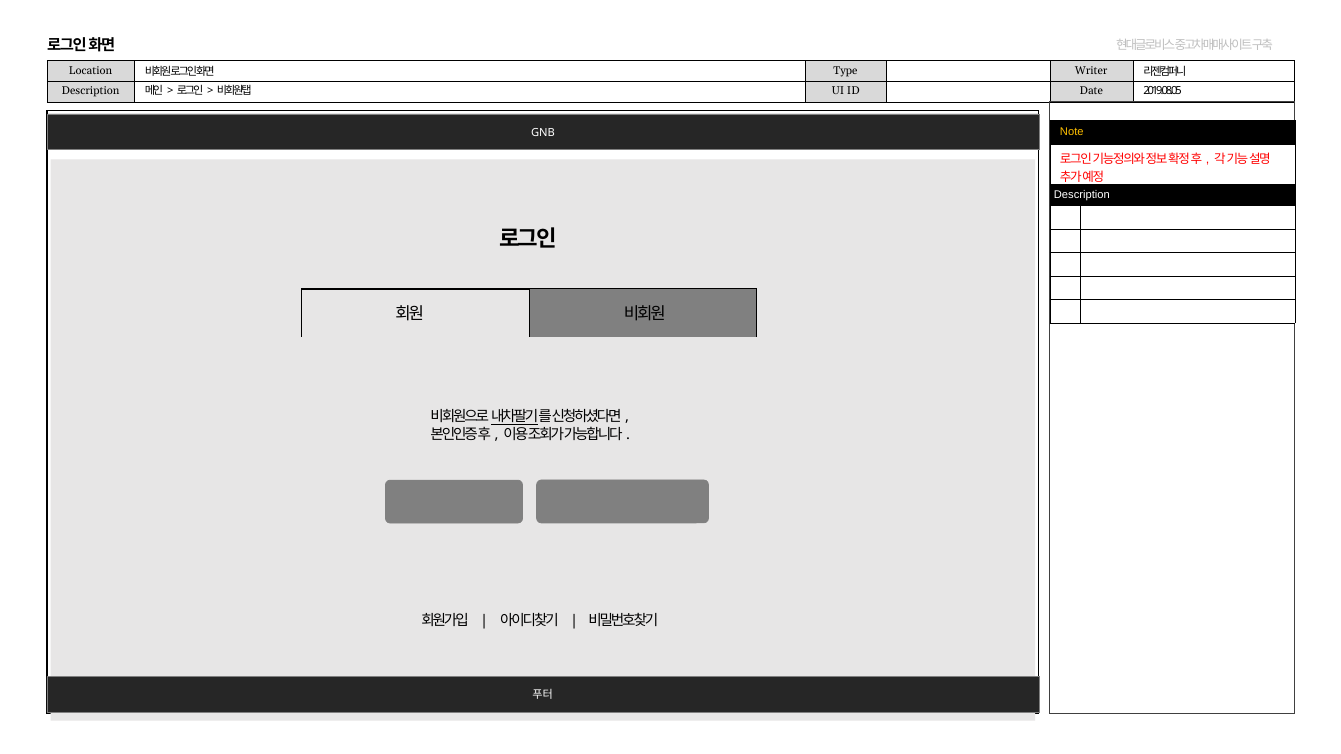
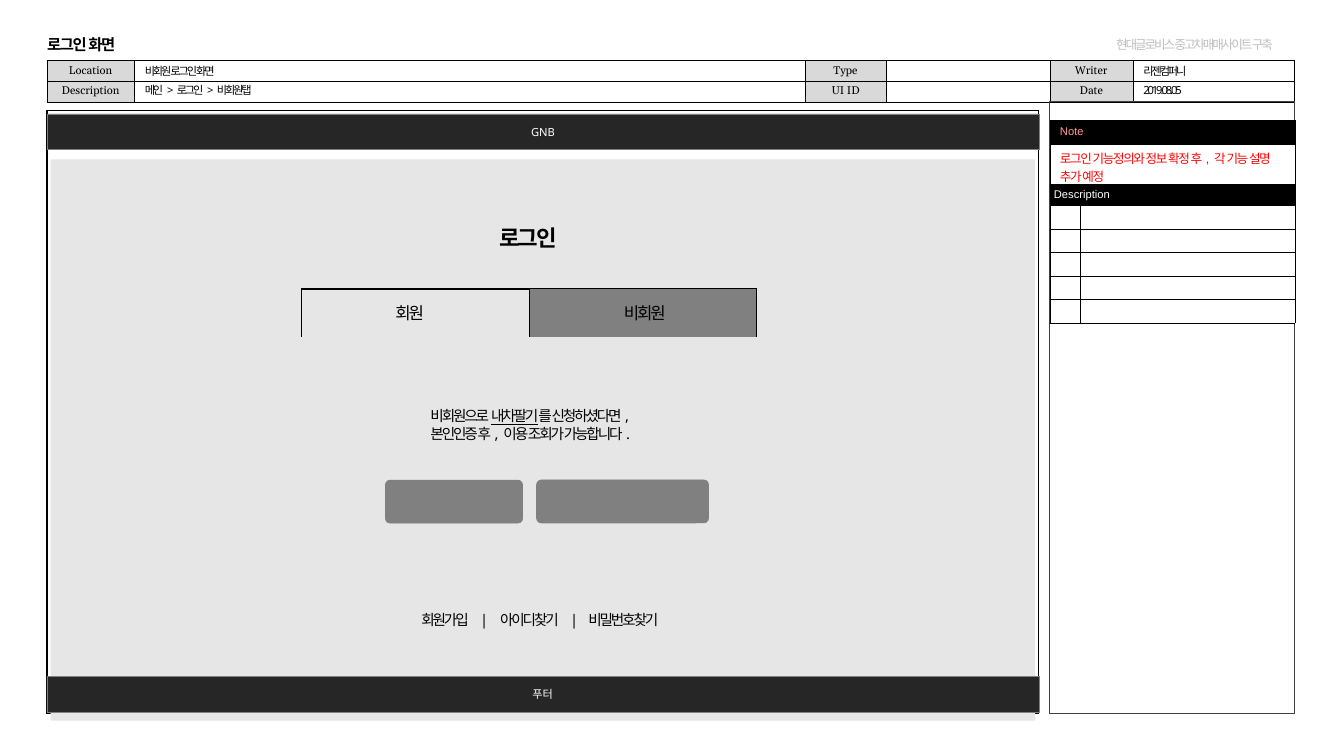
Note colour: yellow -> pink
